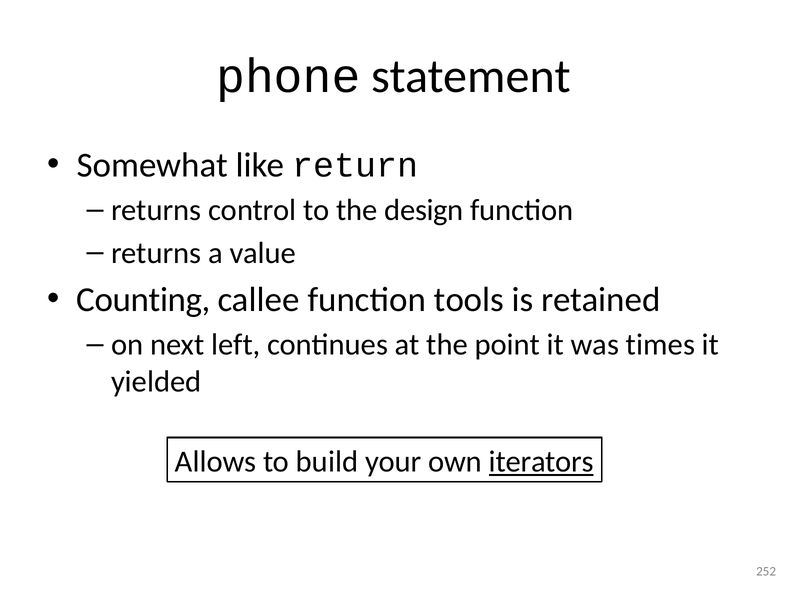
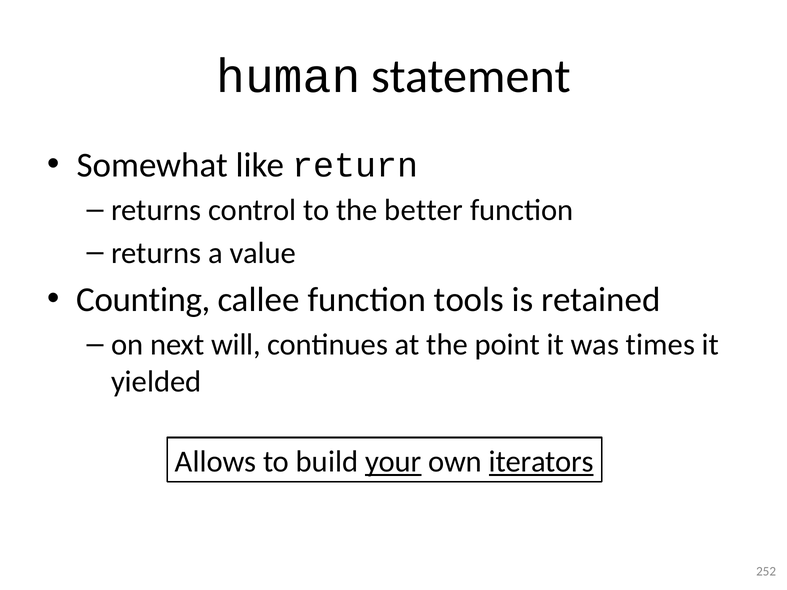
phone: phone -> human
design: design -> better
left: left -> will
your underline: none -> present
